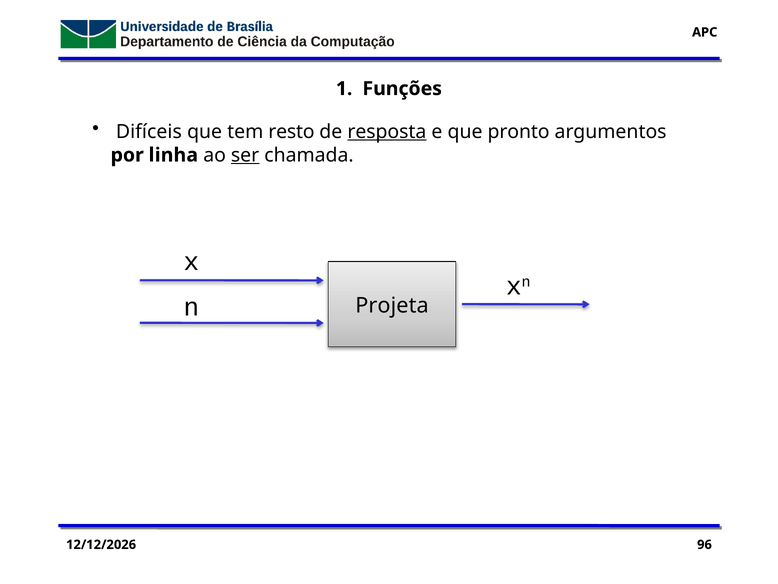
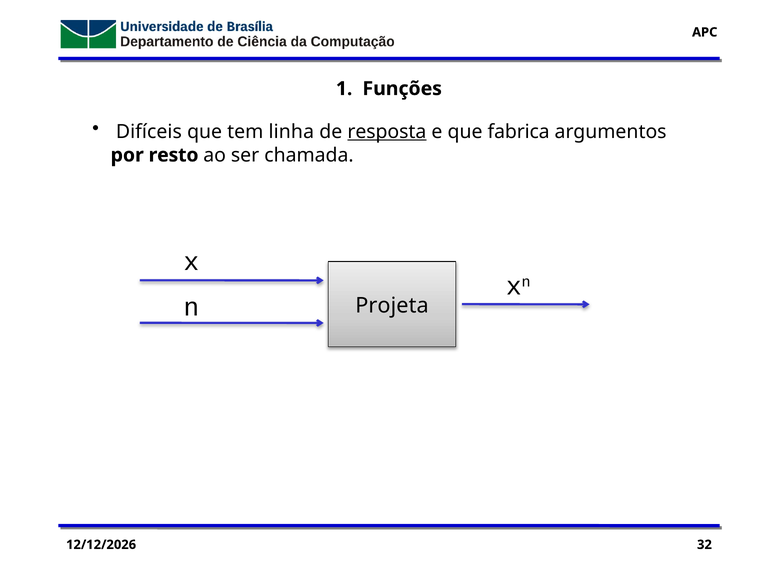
resto: resto -> linha
pronto: pronto -> fabrica
linha: linha -> resto
ser underline: present -> none
96: 96 -> 32
